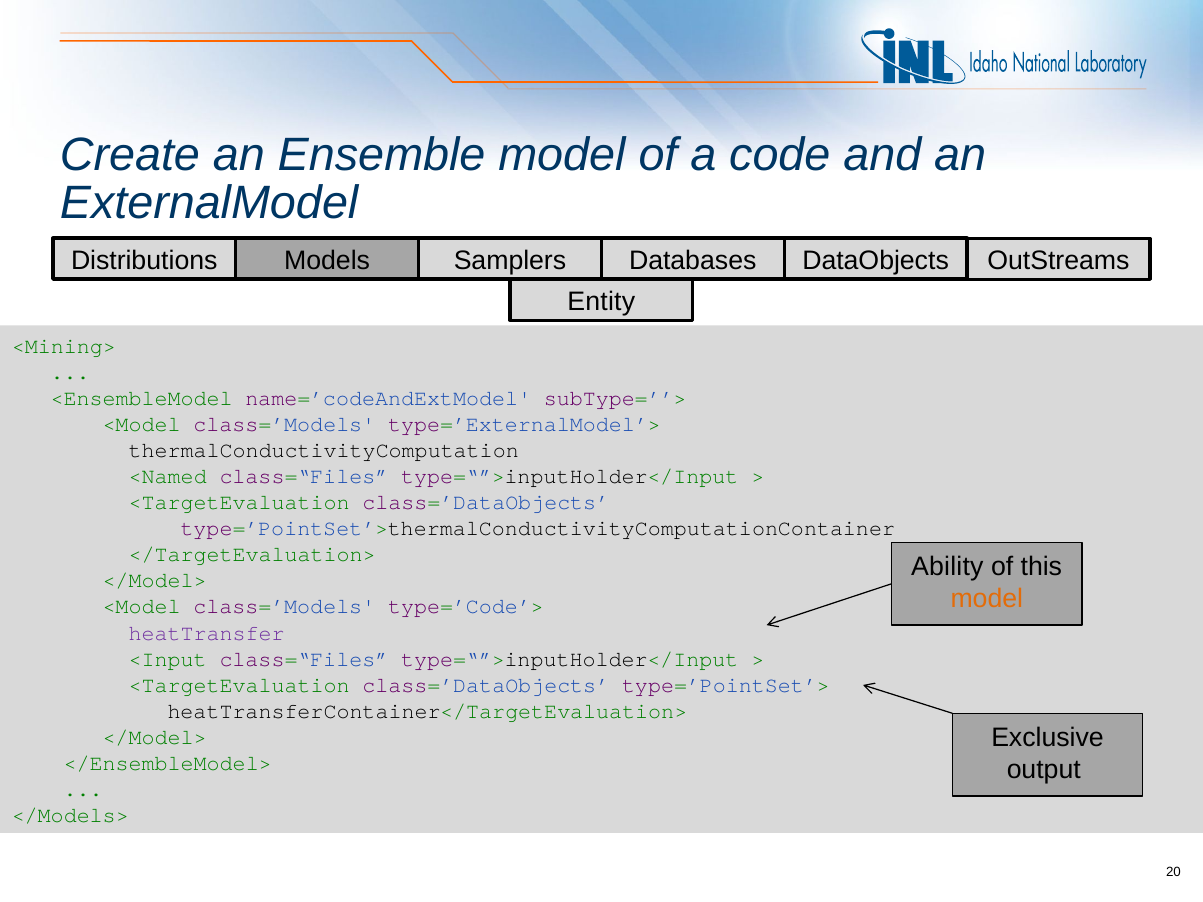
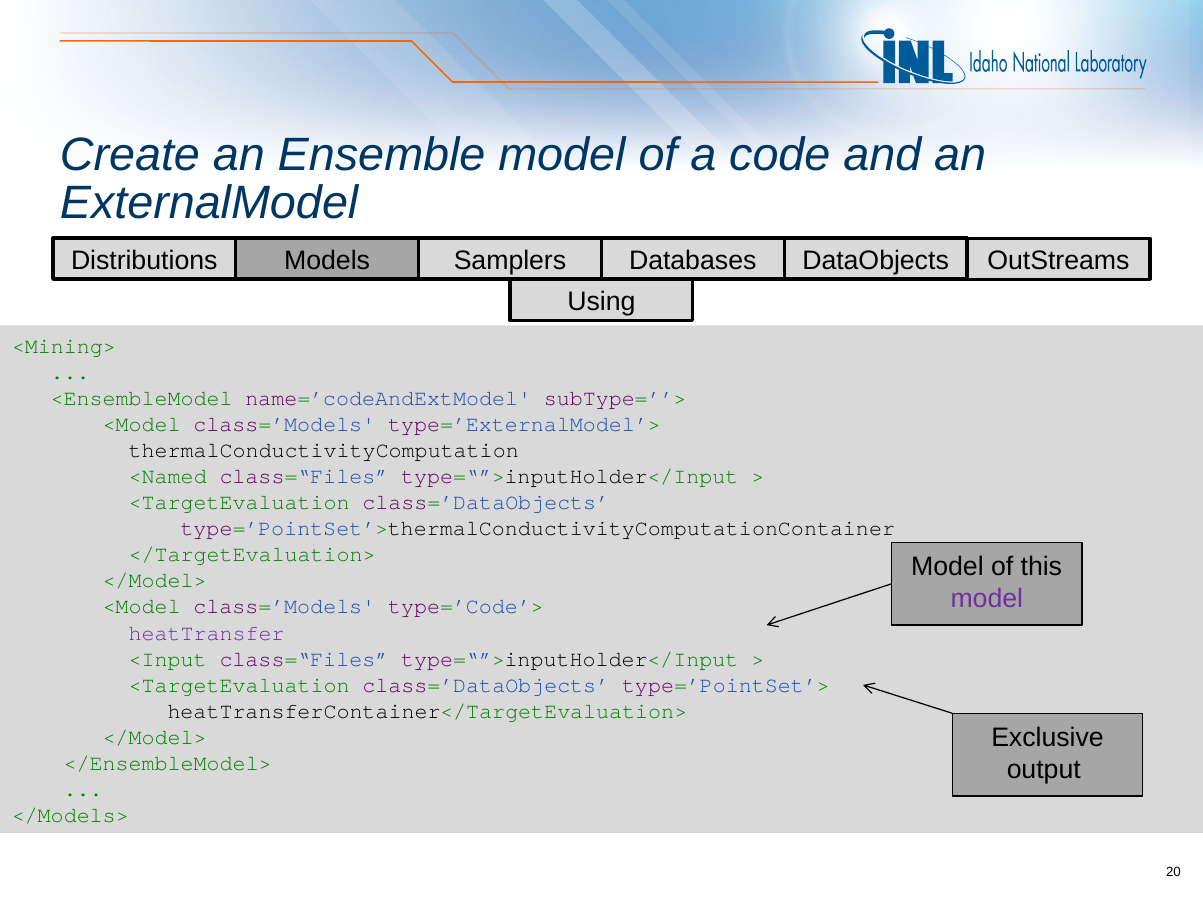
Entity: Entity -> Using
Ability at (947, 566): Ability -> Model
model at (987, 599) colour: orange -> purple
